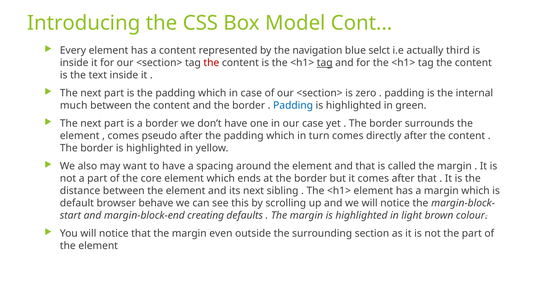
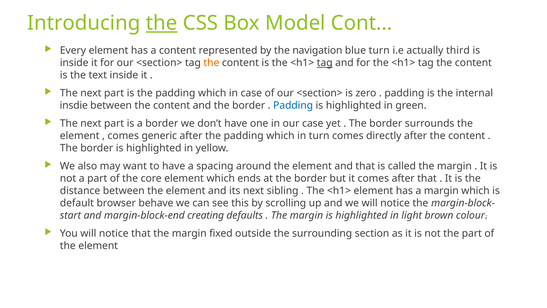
the at (162, 23) underline: none -> present
blue selct: selct -> turn
the at (211, 63) colour: red -> orange
much: much -> insdie
pseudo: pseudo -> generic
even: even -> fixed
